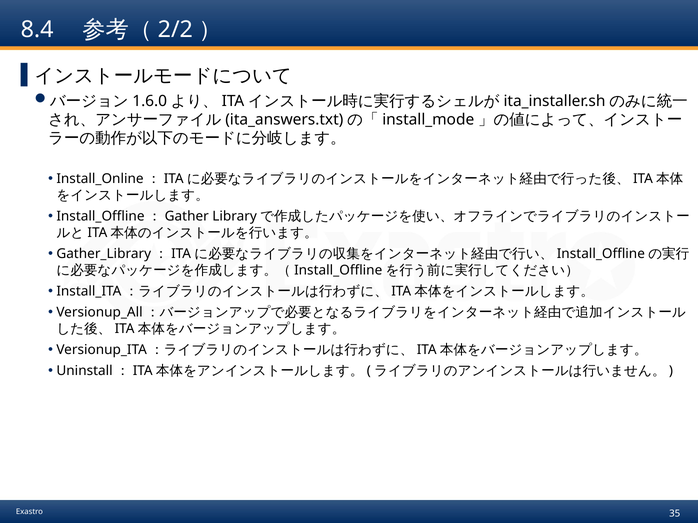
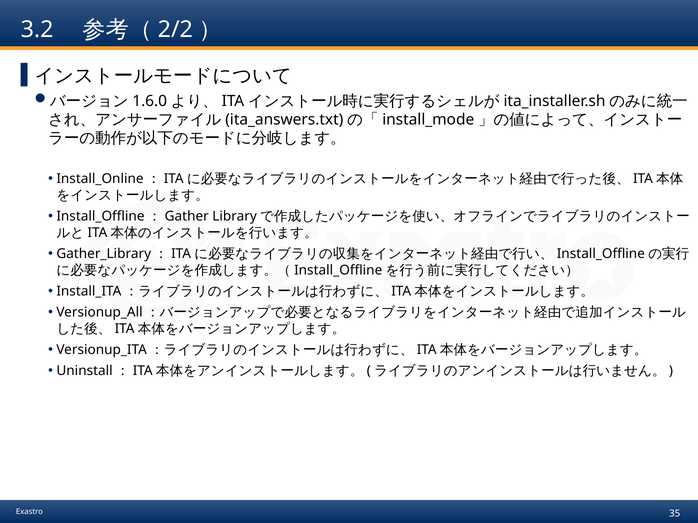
8.4: 8.4 -> 3.2
